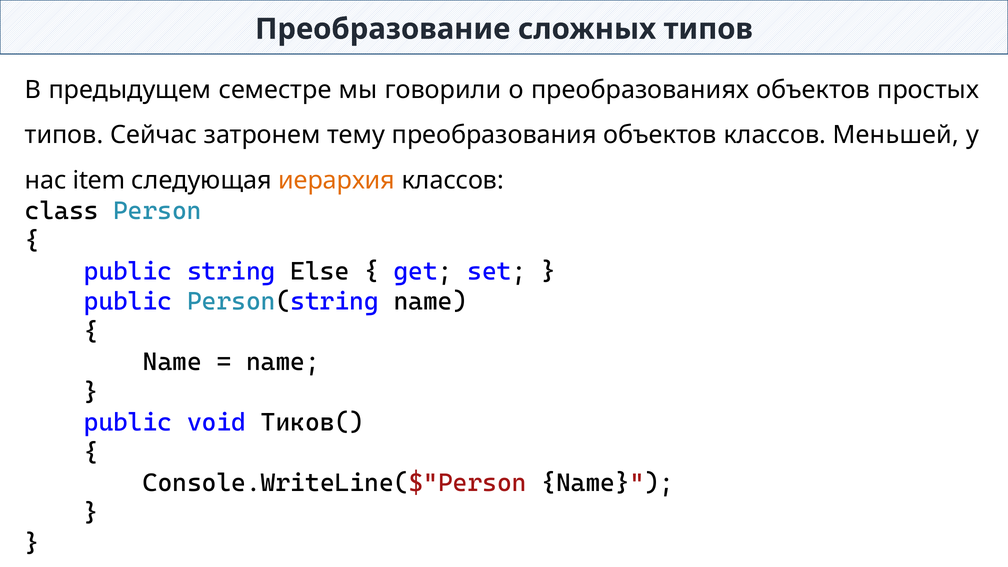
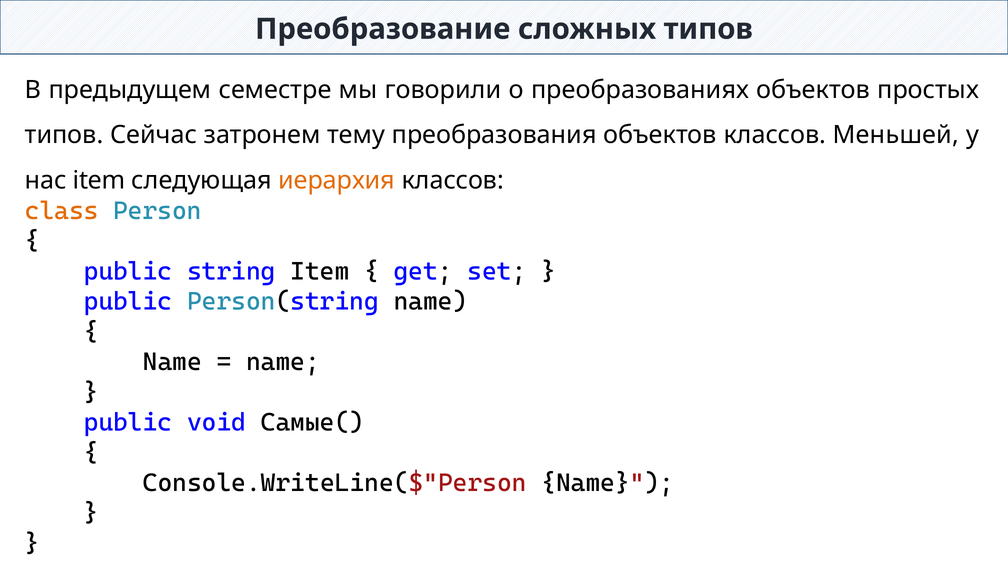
class colour: black -> orange
string Else: Else -> Item
Тиков(: Тиков( -> Самые(
